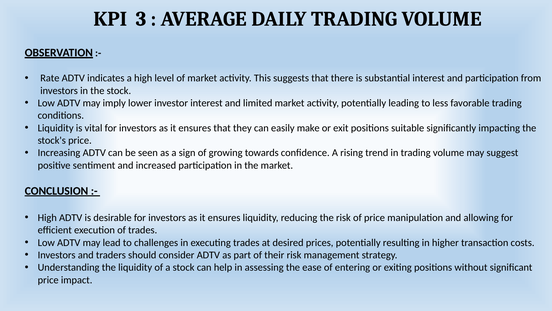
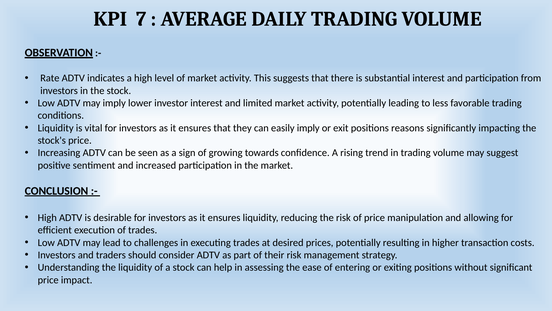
3: 3 -> 7
easily make: make -> imply
suitable: suitable -> reasons
